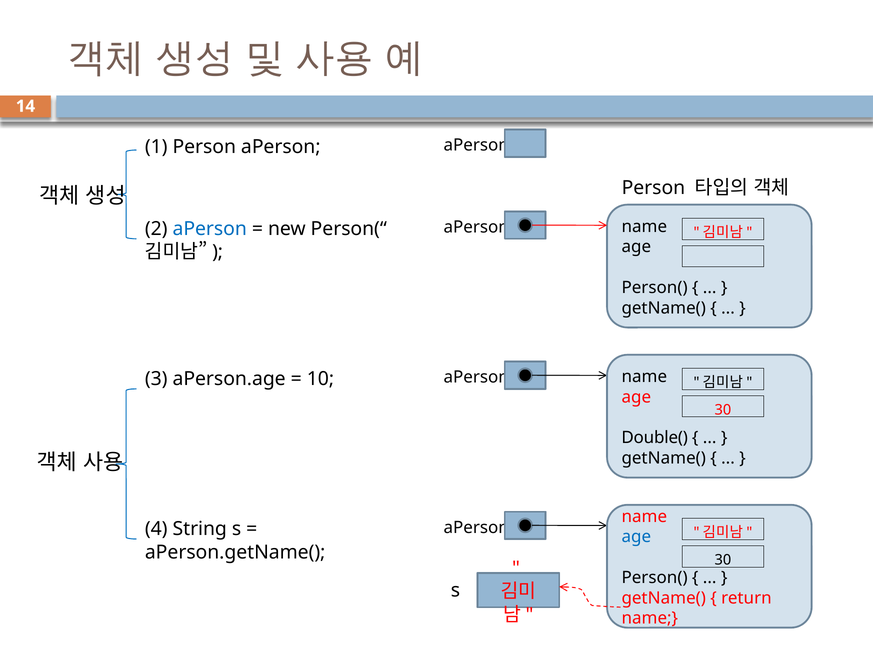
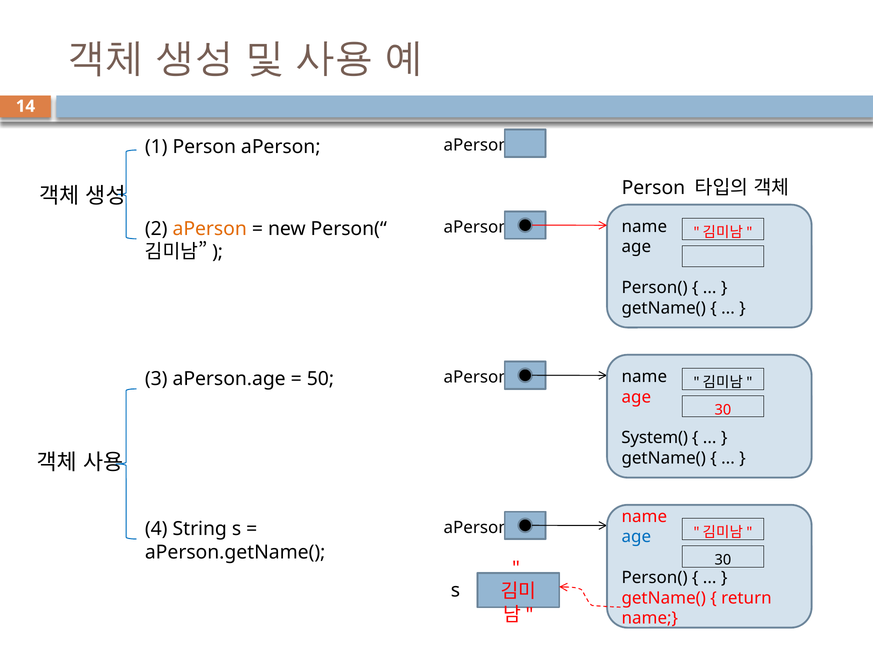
aPerson at (210, 229) colour: blue -> orange
10: 10 -> 50
Double(: Double( -> System(
